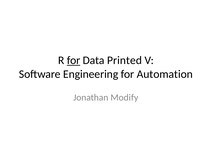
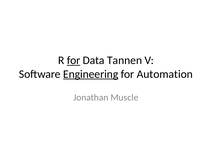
Printed: Printed -> Tannen
Engineering underline: none -> present
Modify: Modify -> Muscle
